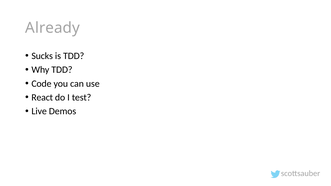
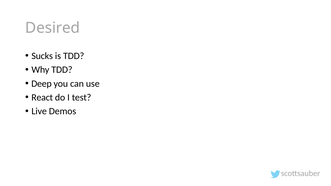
Already: Already -> Desired
Code: Code -> Deep
